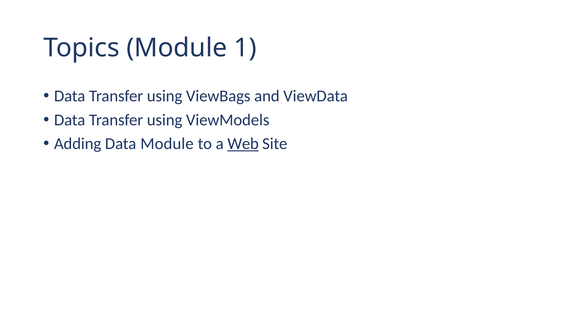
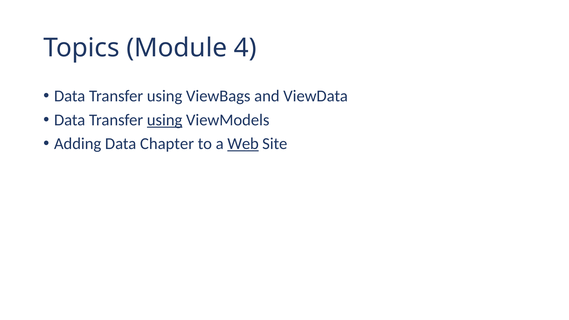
1: 1 -> 4
using at (165, 120) underline: none -> present
Data Module: Module -> Chapter
